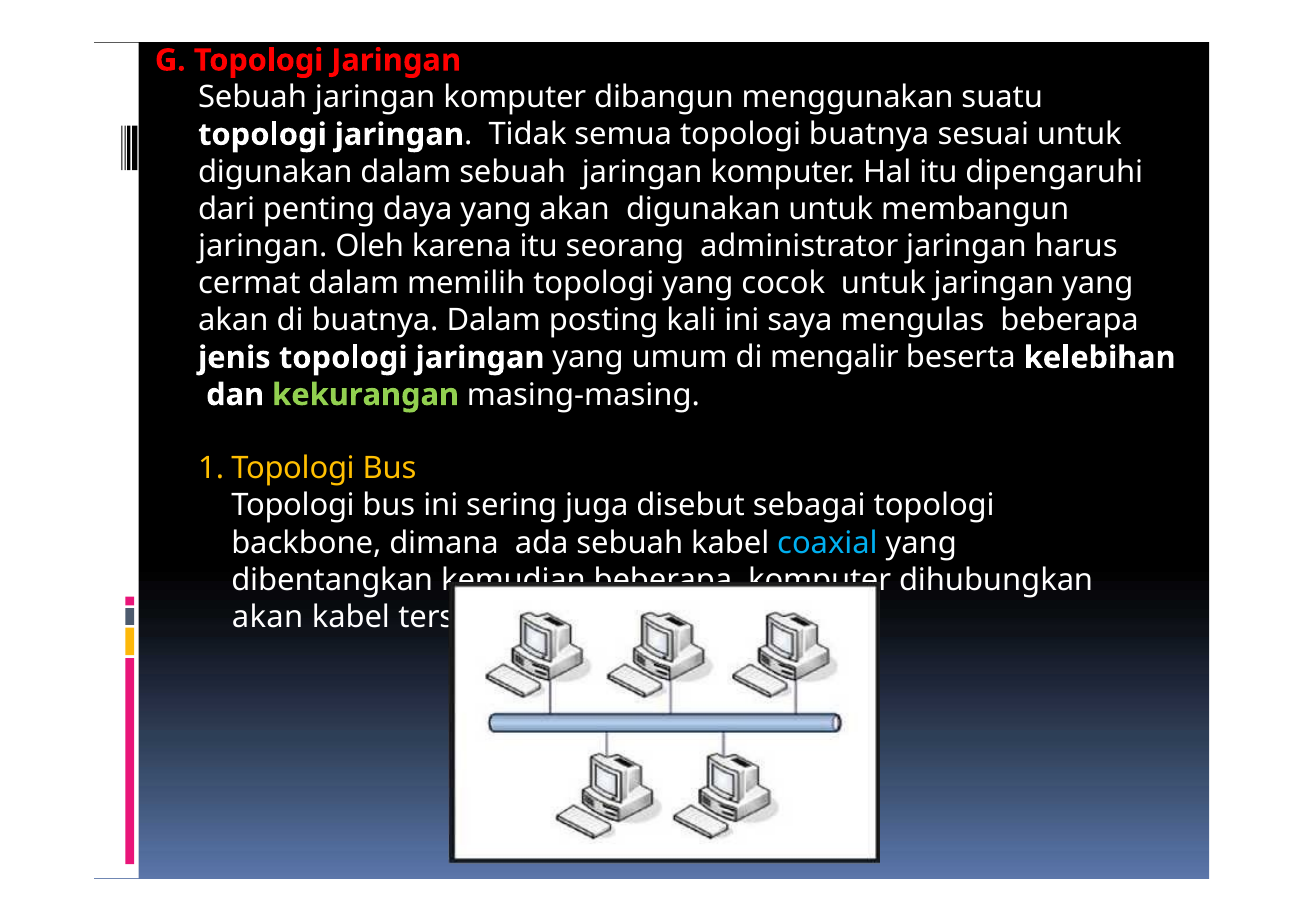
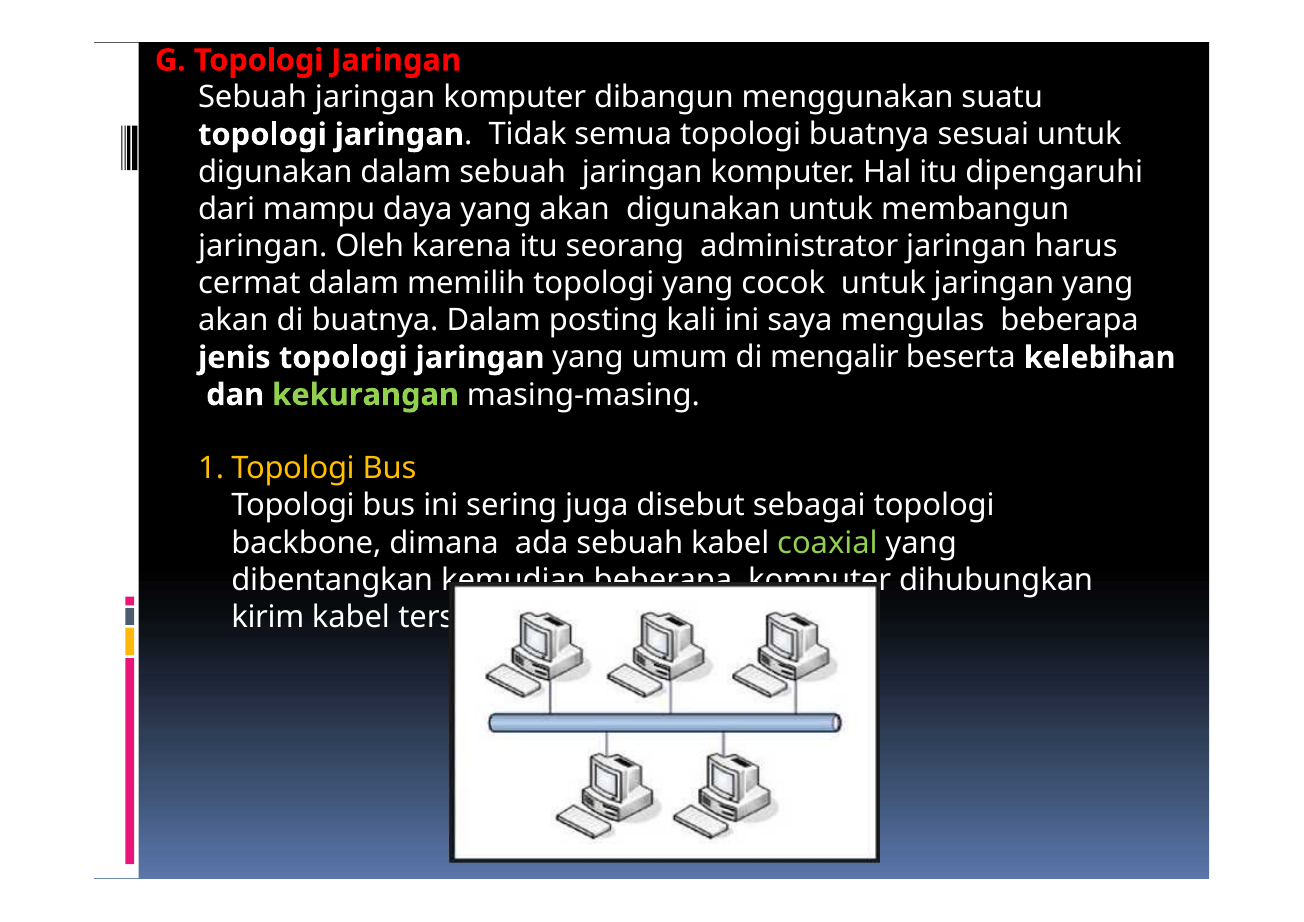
penting: penting -> mampu
coaxial colour: light blue -> light green
akan at (268, 617): akan -> kirim
